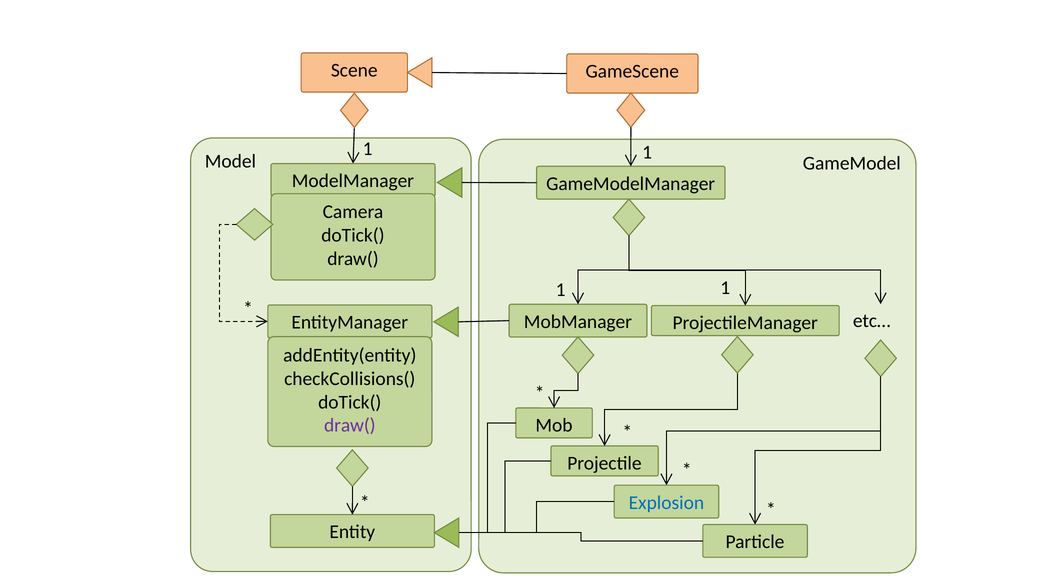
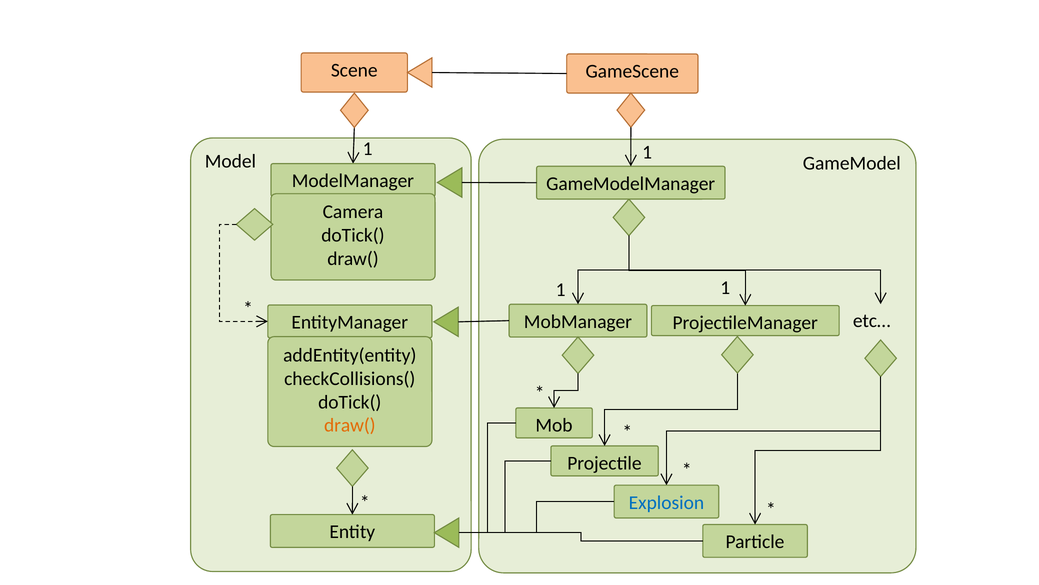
draw( at (350, 425) colour: purple -> orange
